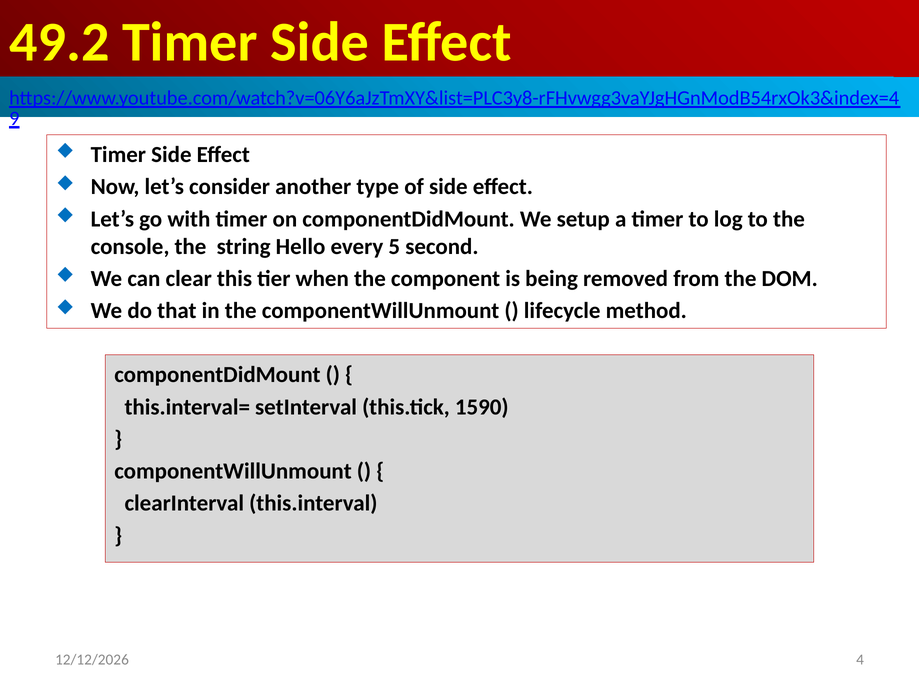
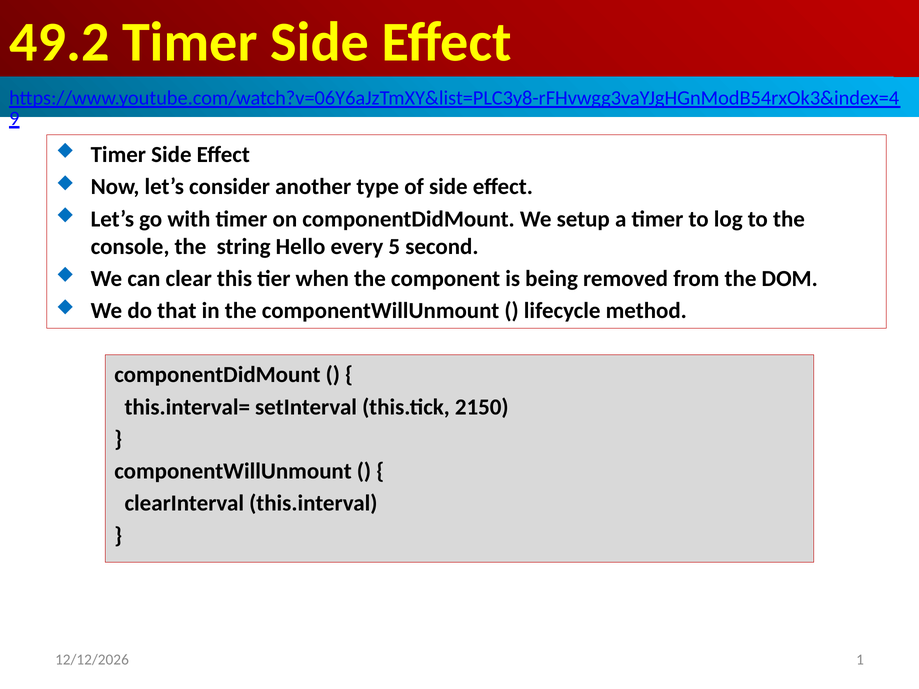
1590: 1590 -> 2150
4: 4 -> 1
